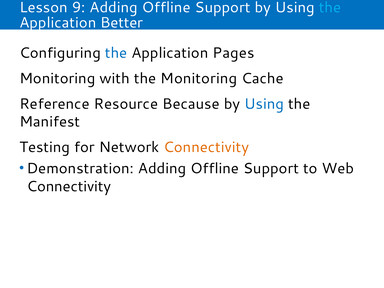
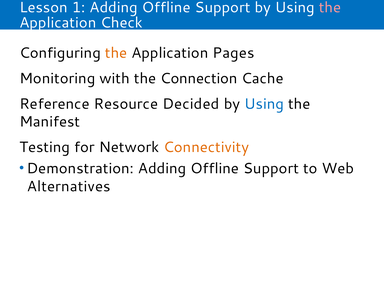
9: 9 -> 1
the at (330, 8) colour: light blue -> pink
Better: Better -> Check
the at (116, 53) colour: blue -> orange
the Monitoring: Monitoring -> Connection
Because: Because -> Decided
Connectivity at (69, 186): Connectivity -> Alternatives
